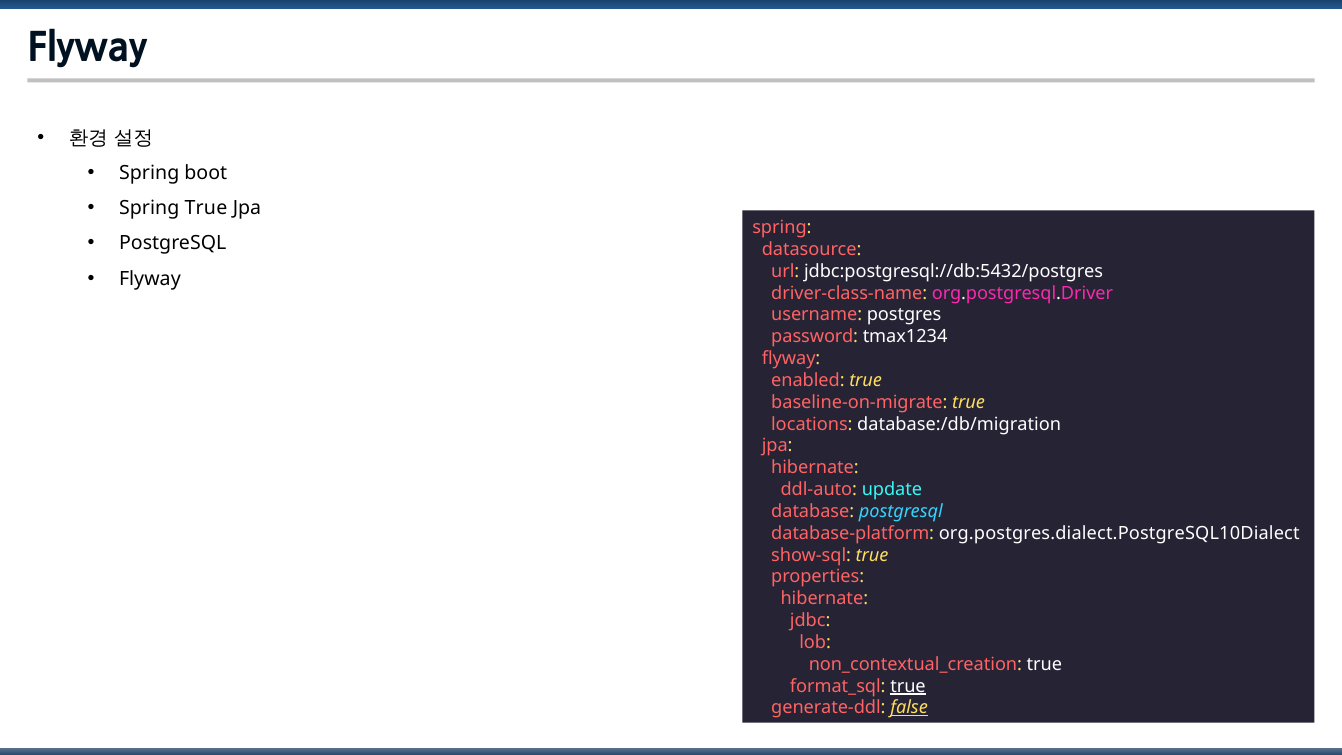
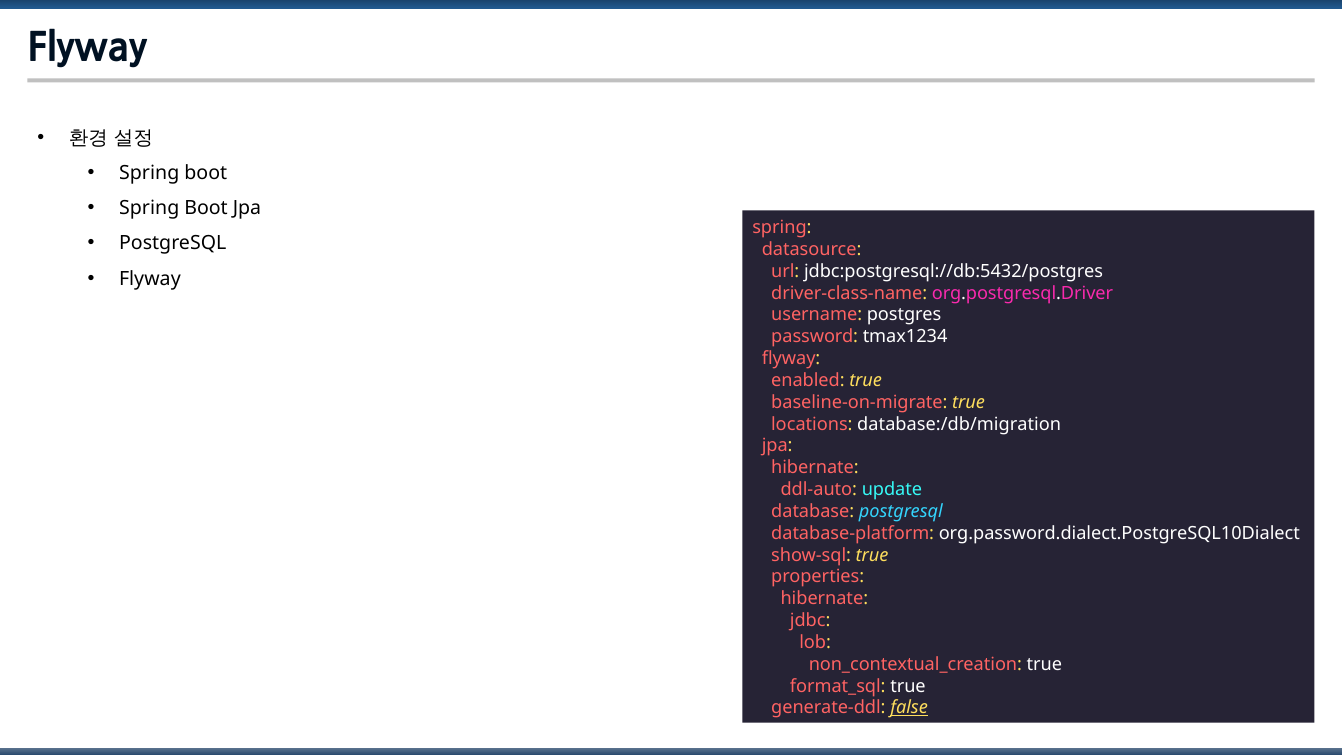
True at (206, 208): True -> Boot
org.postgres.dialect.PostgreSQL10Dialect: org.postgres.dialect.PostgreSQL10Dialect -> org.password.dialect.PostgreSQL10Dialect
true at (908, 686) underline: present -> none
